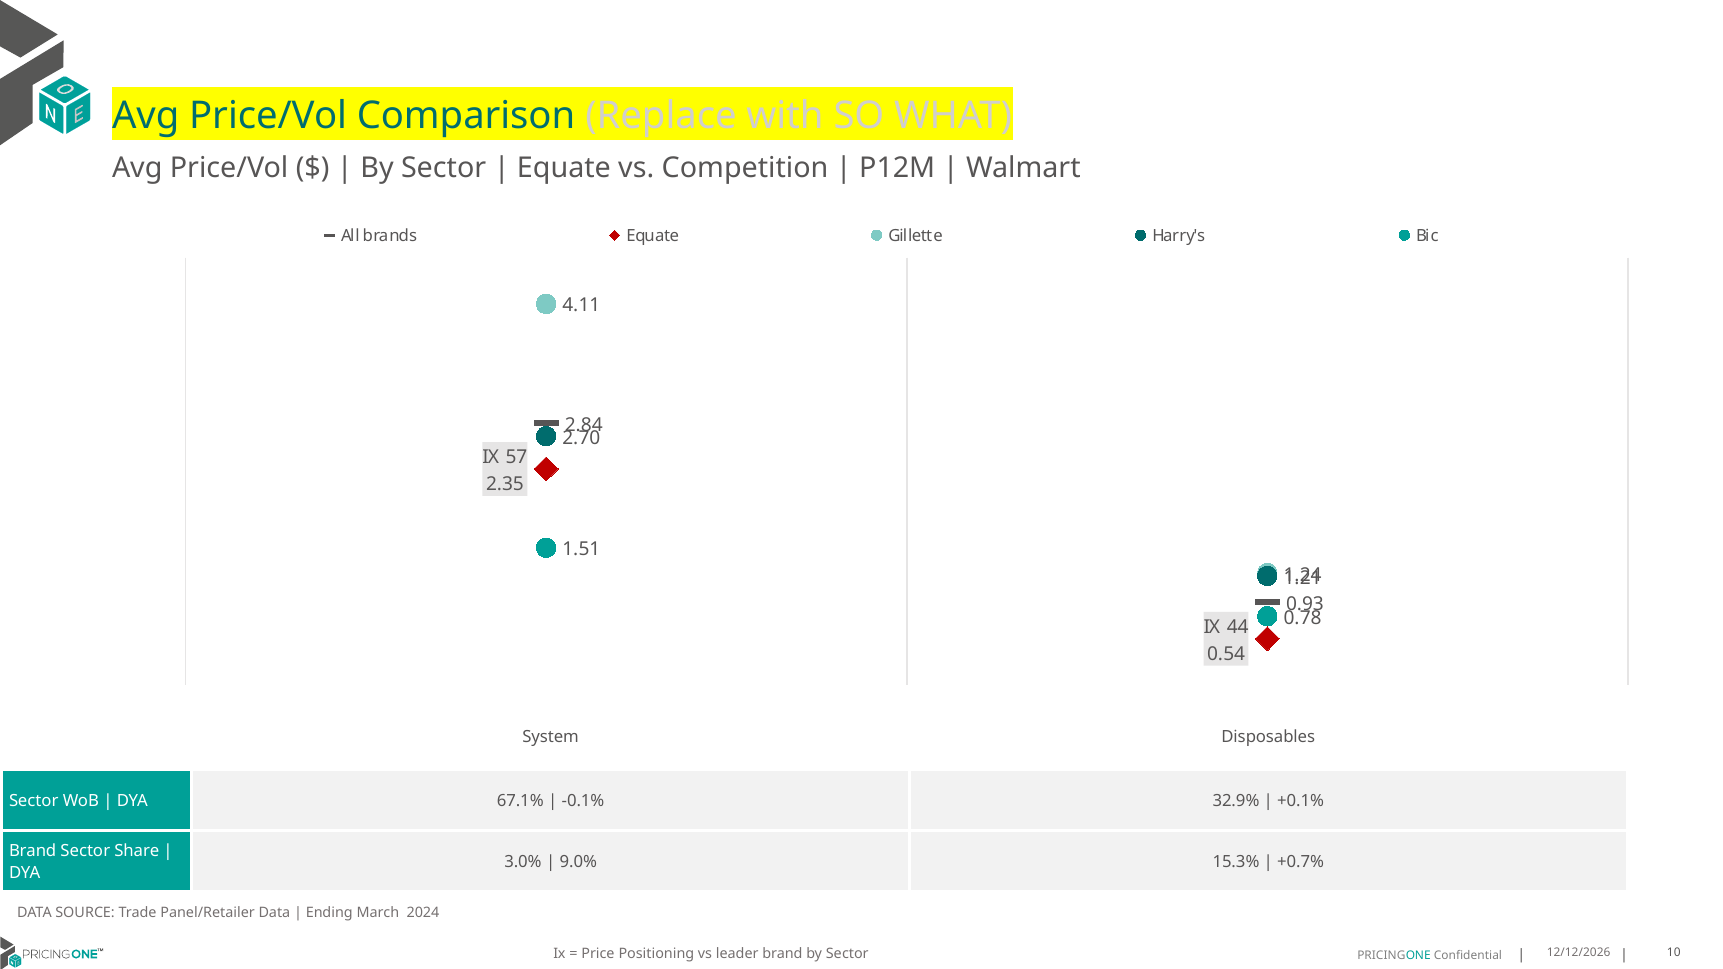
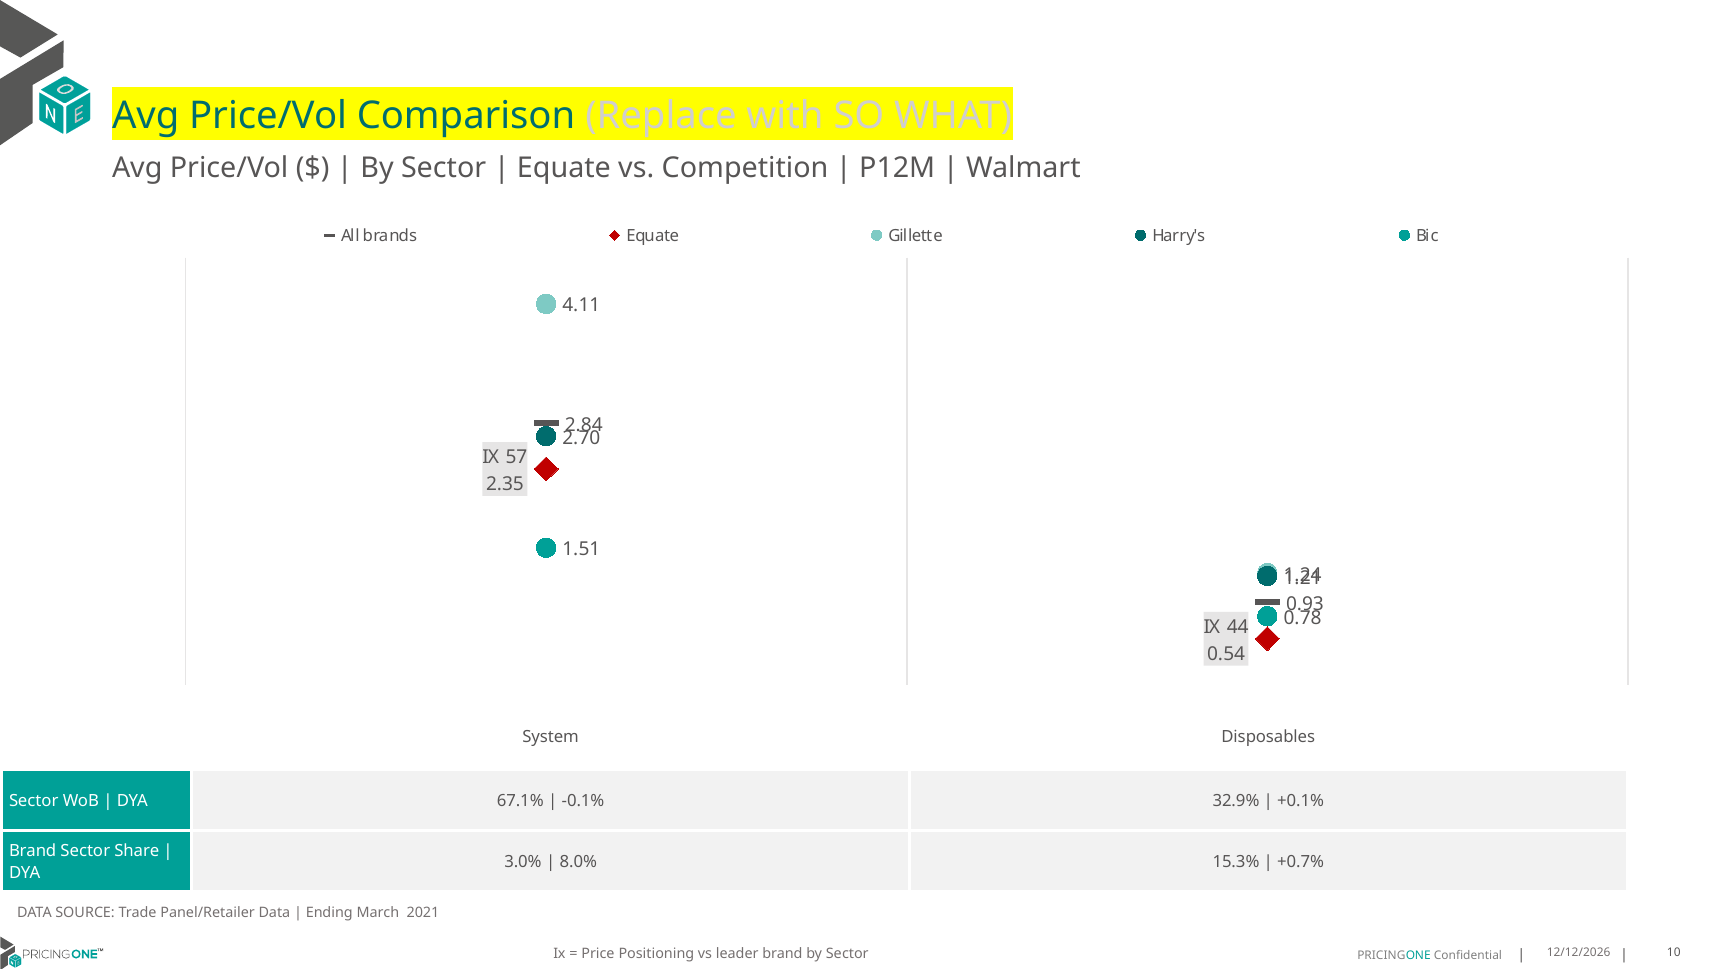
9.0%: 9.0% -> 8.0%
2024: 2024 -> 2021
